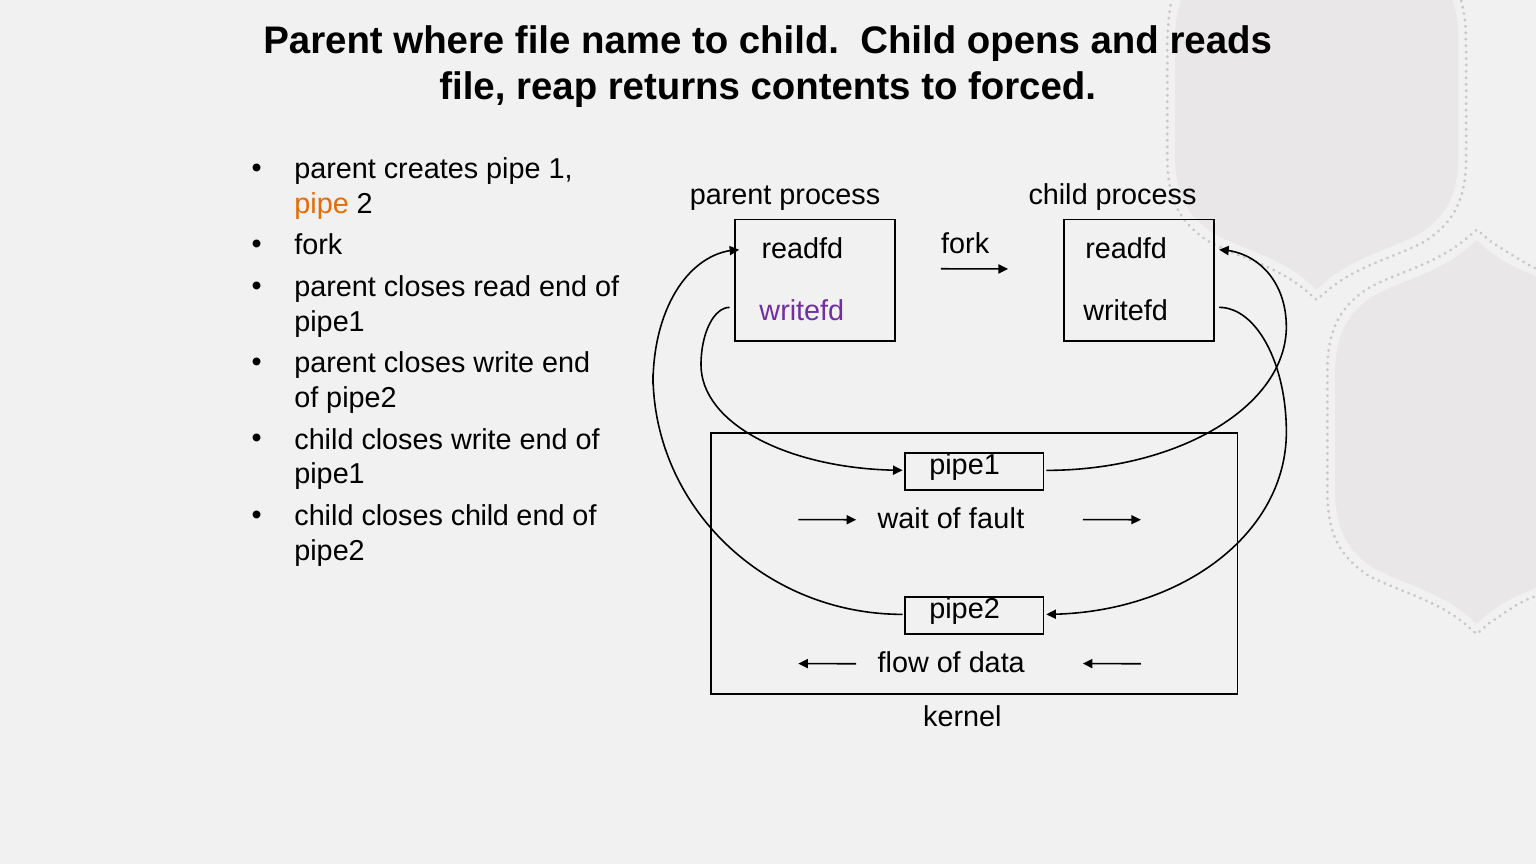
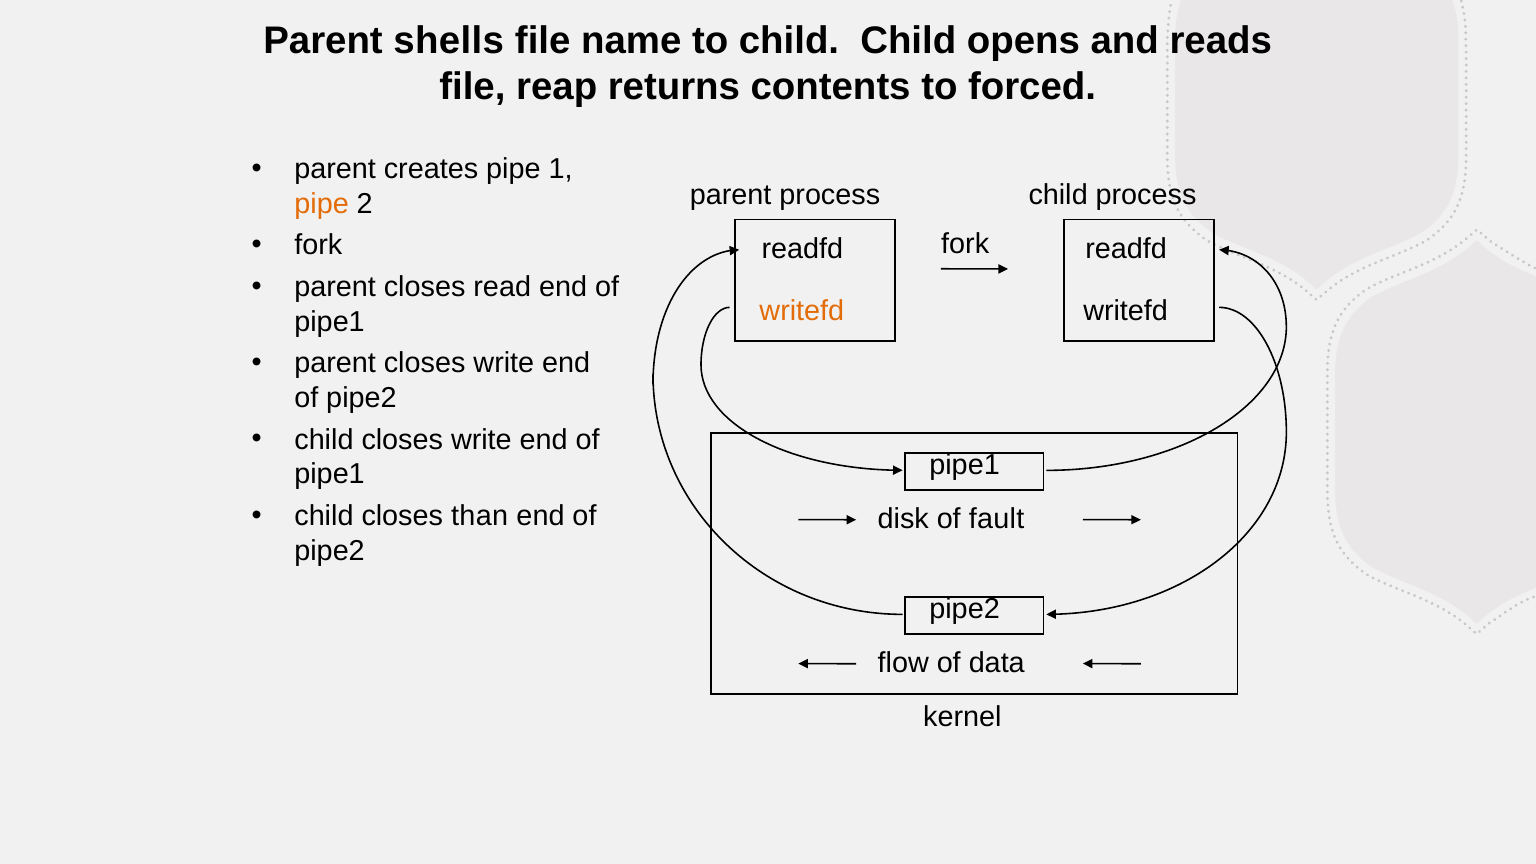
where: where -> shells
writefd at (802, 311) colour: purple -> orange
closes child: child -> than
wait: wait -> disk
